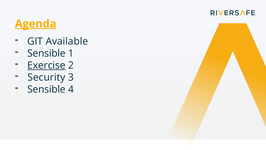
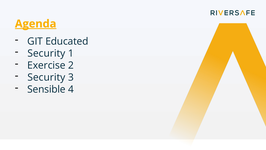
Available: Available -> Educated
Sensible at (46, 53): Sensible -> Security
Exercise underline: present -> none
